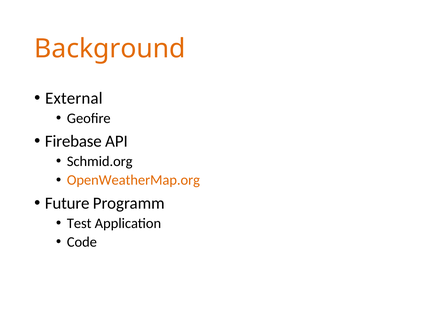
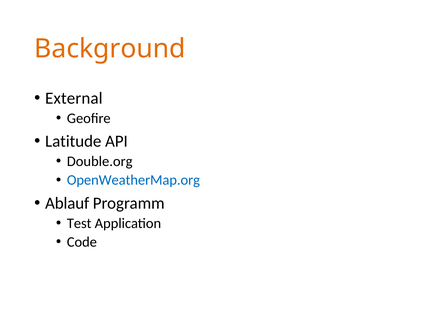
Firebase: Firebase -> Latitude
Schmid.org: Schmid.org -> Double.org
OpenWeatherMap.org colour: orange -> blue
Future: Future -> Ablauf
